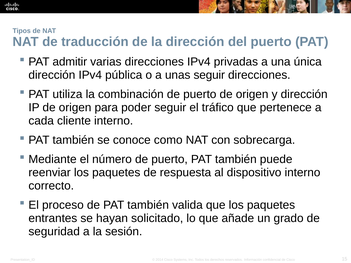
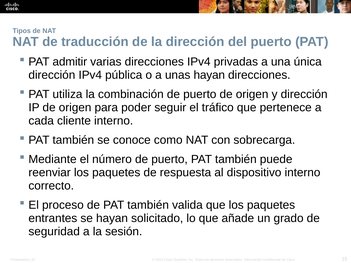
unas seguir: seguir -> hayan
